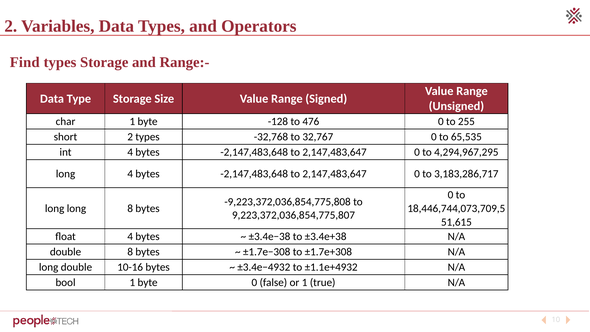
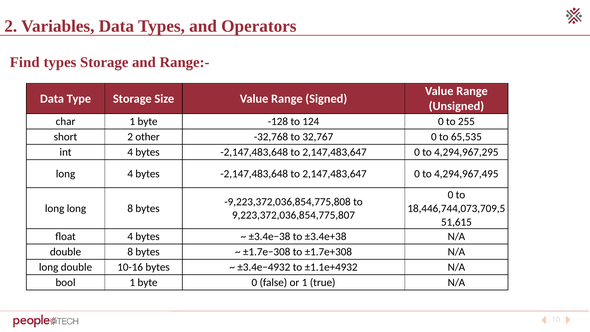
476: 476 -> 124
2 types: types -> other
3,183,286,717: 3,183,286,717 -> 4,294,967,495
